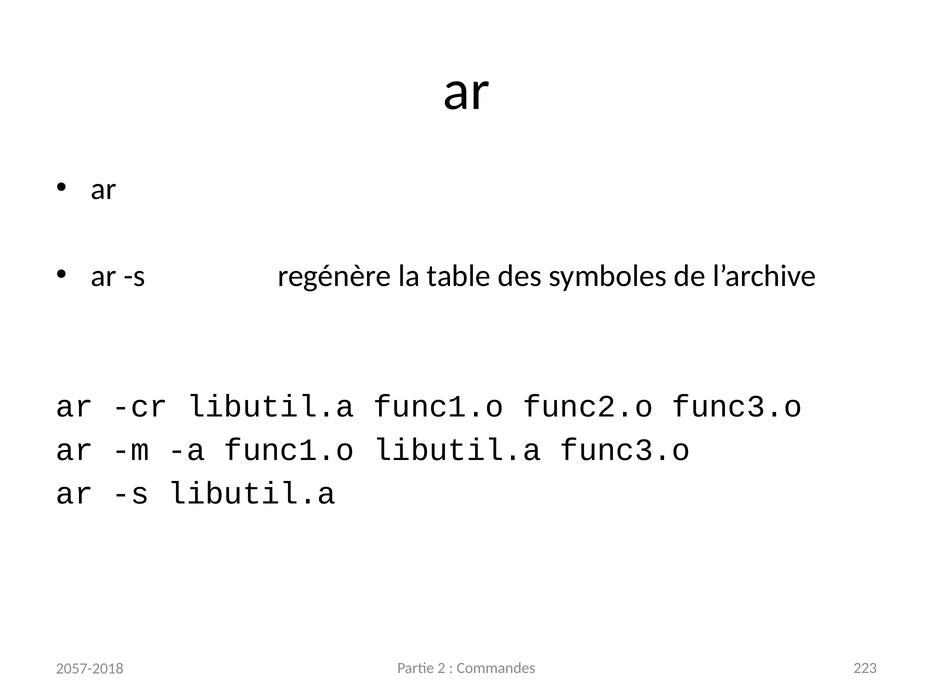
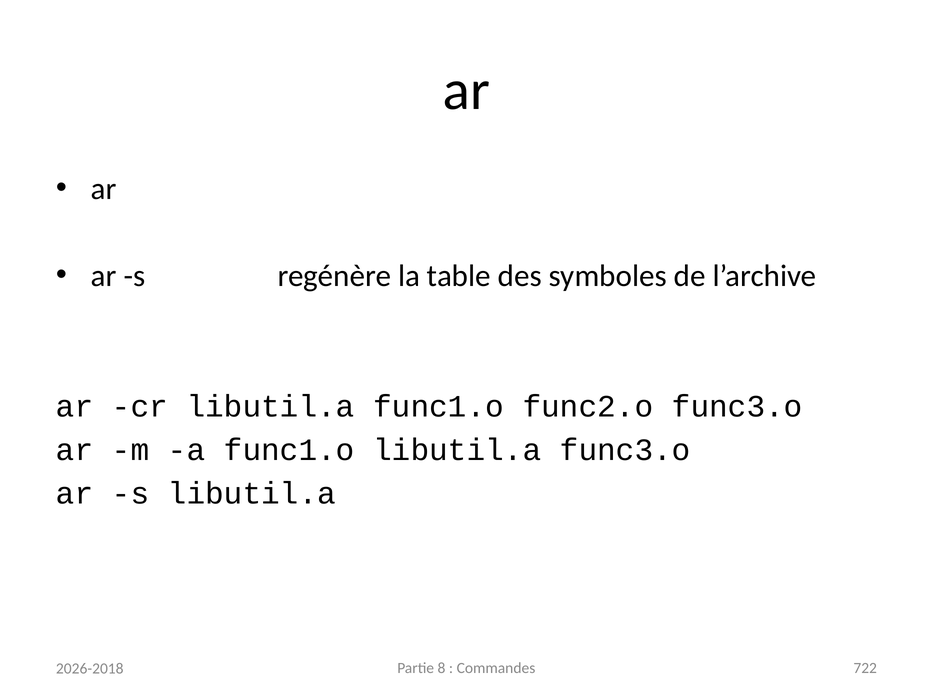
2: 2 -> 8
223: 223 -> 722
2057-2018: 2057-2018 -> 2026-2018
